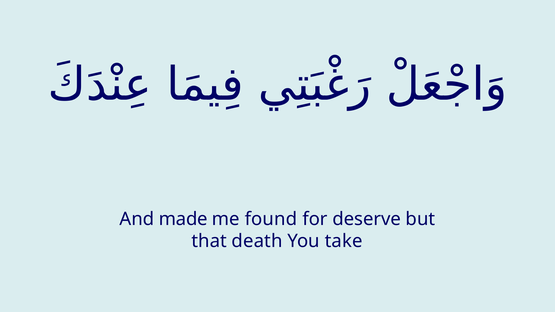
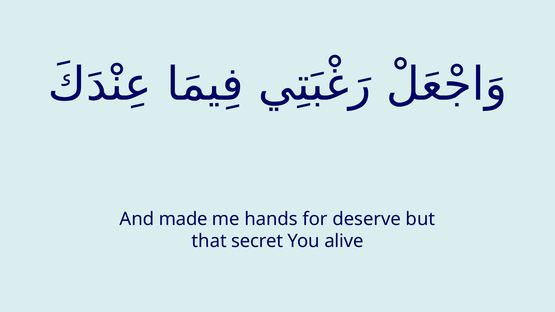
found: found -> hands
death: death -> secret
take: take -> alive
